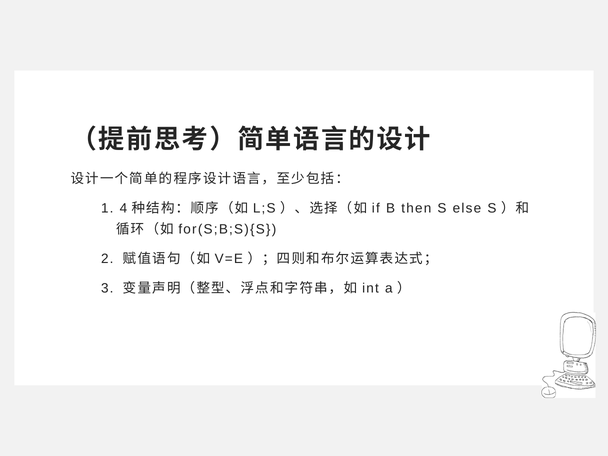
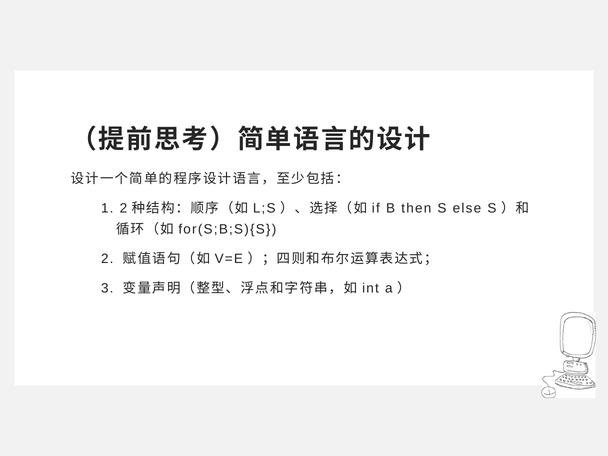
1 4: 4 -> 2
